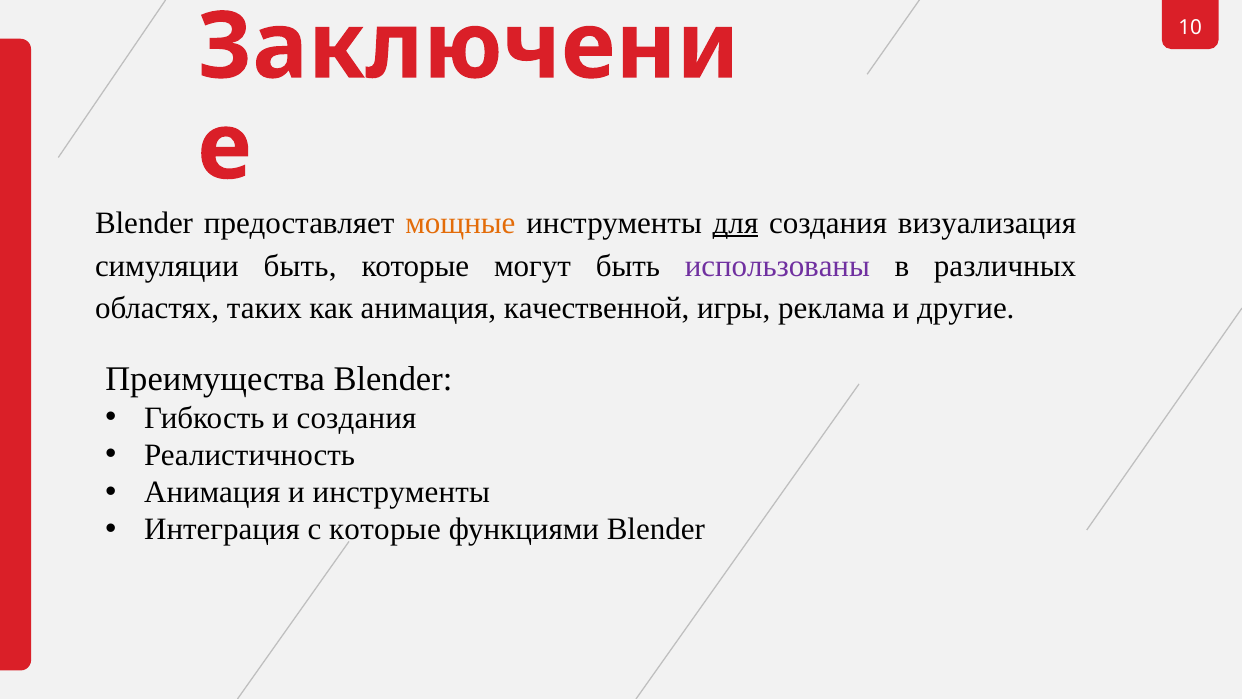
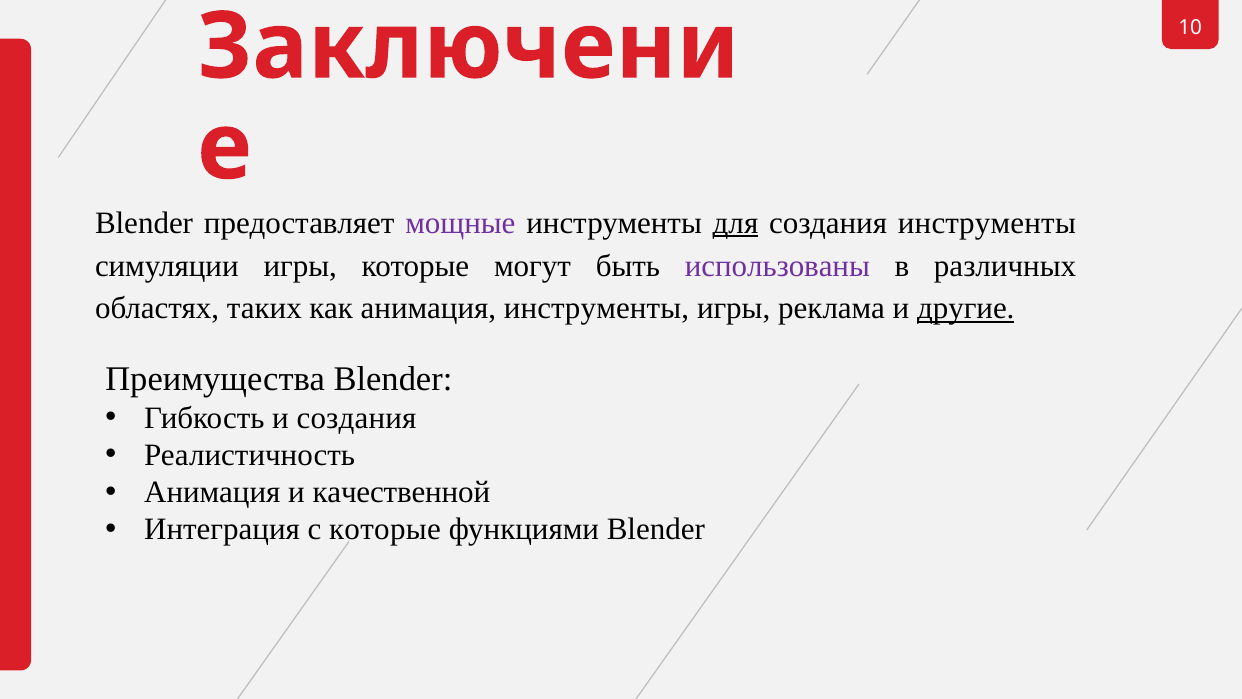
мощные colour: orange -> purple
создания визуализация: визуализация -> инструменты
симуляции быть: быть -> игры
анимация качественной: качественной -> инструменты
другие underline: none -> present
и инструменты: инструменты -> качественной
